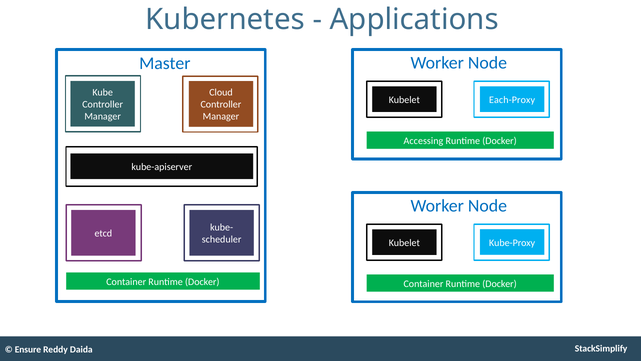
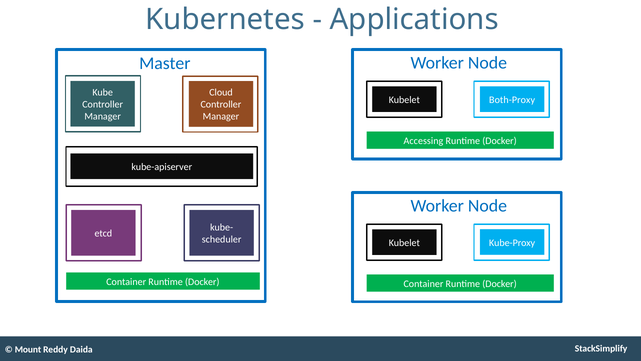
Each-Proxy: Each-Proxy -> Both-Proxy
Ensure: Ensure -> Mount
